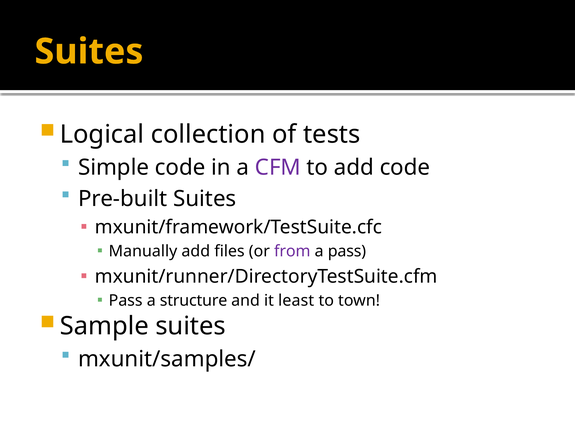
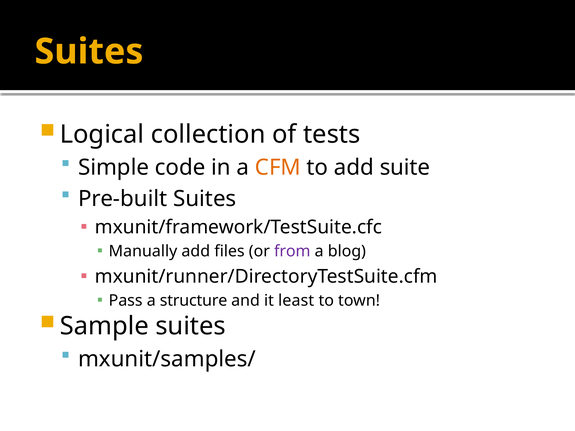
CFM colour: purple -> orange
add code: code -> suite
a pass: pass -> blog
